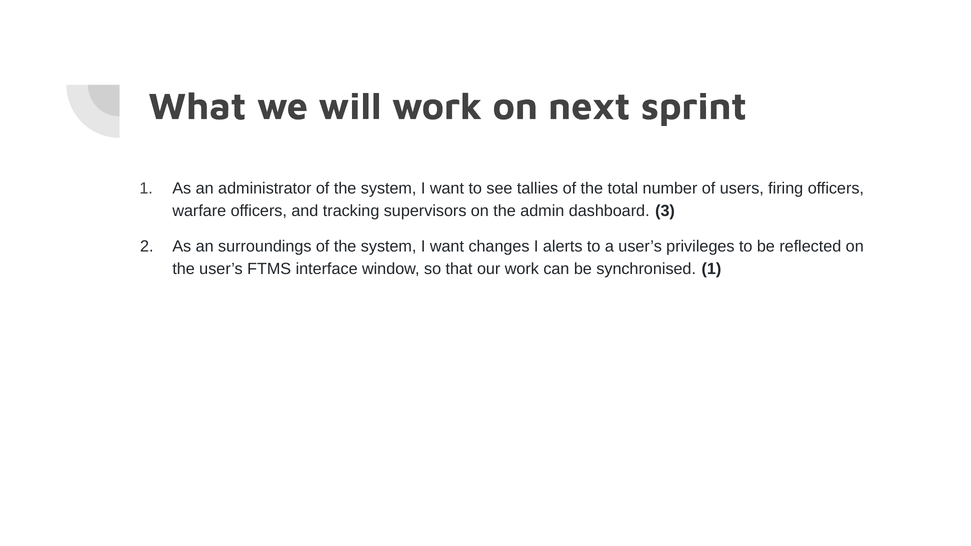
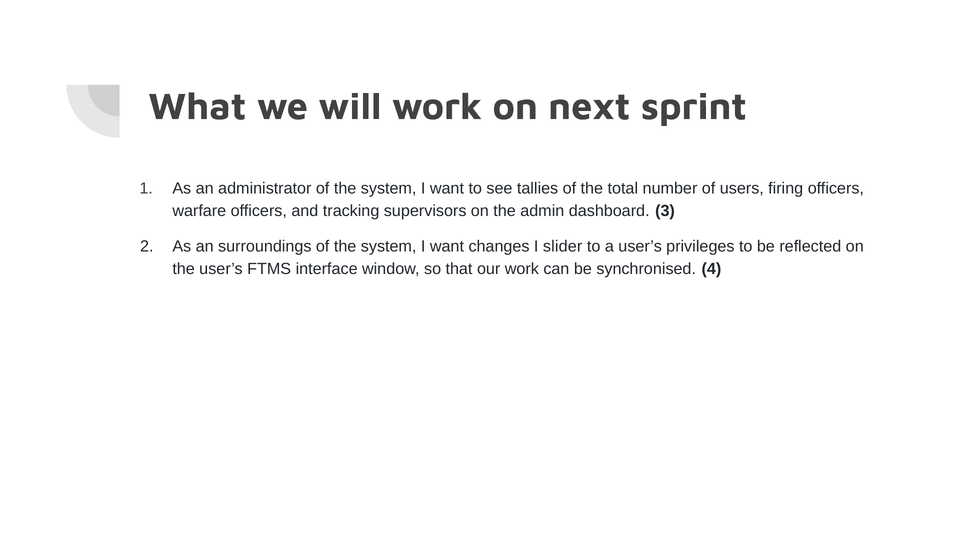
alerts: alerts -> slider
synchronised 1: 1 -> 4
